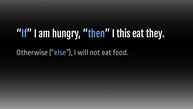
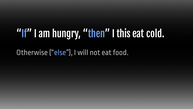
they: they -> cold
